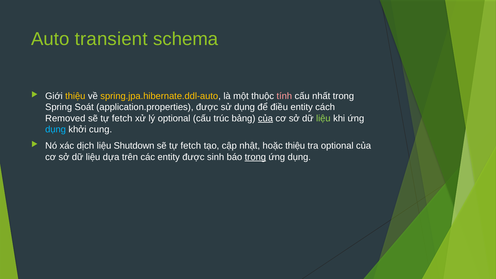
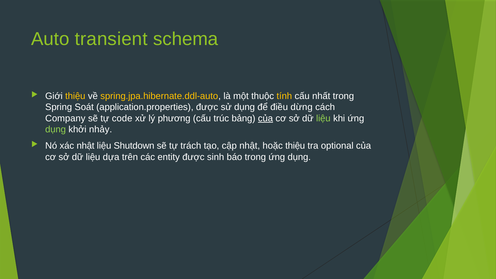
tính colour: pink -> yellow
điều entity: entity -> dừng
Removed: Removed -> Company
fetch at (122, 118): fetch -> code
lý optional: optional -> phương
dụng at (56, 129) colour: light blue -> light green
cung: cung -> nhảy
xác dịch: dịch -> nhật
fetch at (191, 146): fetch -> trách
trong at (255, 157) underline: present -> none
